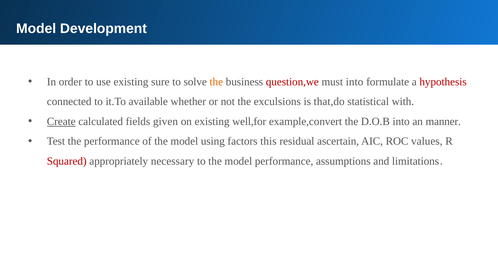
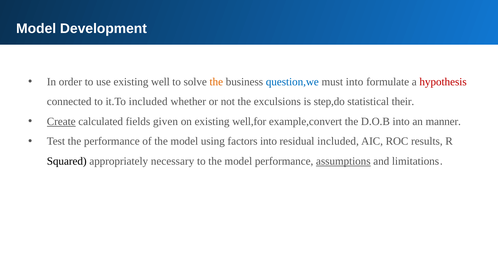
sure: sure -> well
question,we colour: red -> blue
it.To available: available -> included
that,do: that,do -> step,do
with: with -> their
factors this: this -> into
residual ascertain: ascertain -> included
values: values -> results
Squared colour: red -> black
assumptions underline: none -> present
